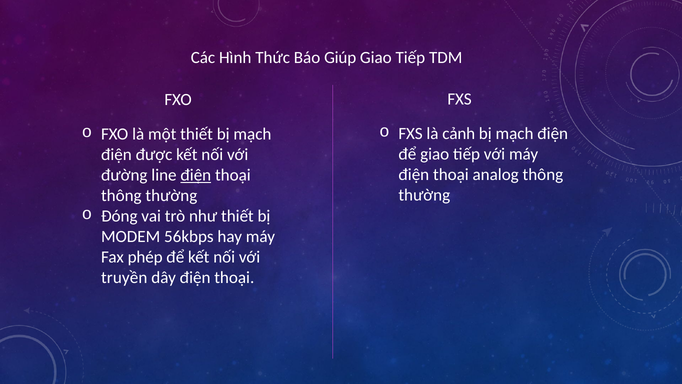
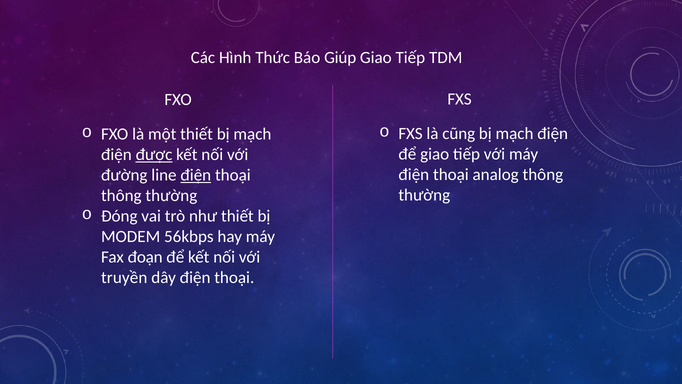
cảnh: cảnh -> cũng
được underline: none -> present
phép: phép -> đoạn
